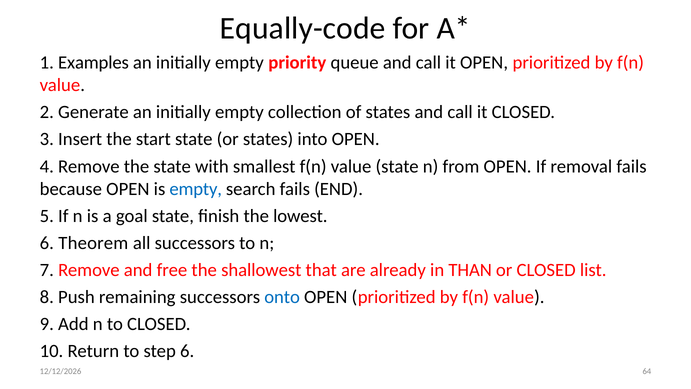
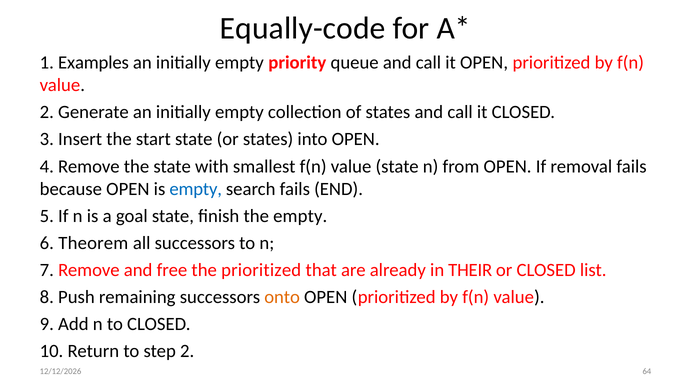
the lowest: lowest -> empty
the shallowest: shallowest -> prioritized
THAN: THAN -> THEIR
onto colour: blue -> orange
step 6: 6 -> 2
